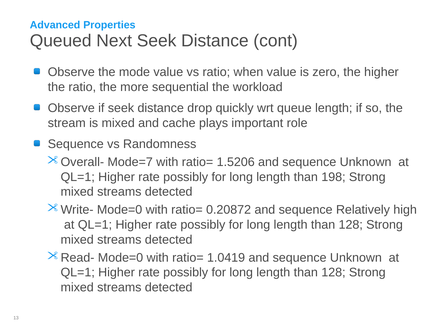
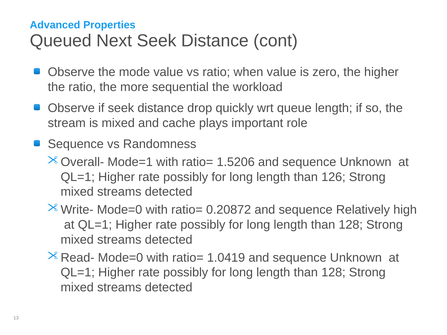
Mode=7: Mode=7 -> Mode=1
198: 198 -> 126
